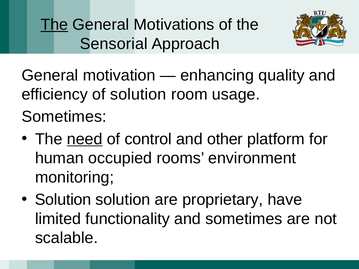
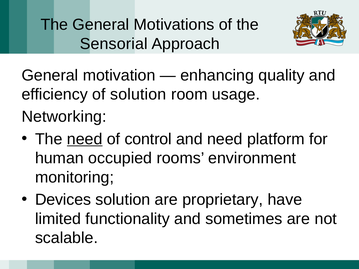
The at (54, 25) underline: present -> none
Sometimes at (64, 117): Sometimes -> Networking
and other: other -> need
Solution at (63, 200): Solution -> Devices
